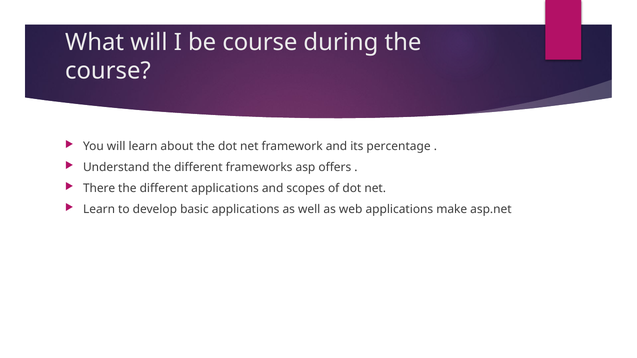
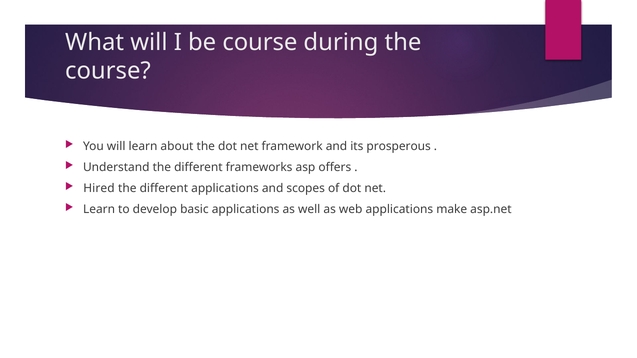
percentage: percentage -> prosperous
There: There -> Hired
